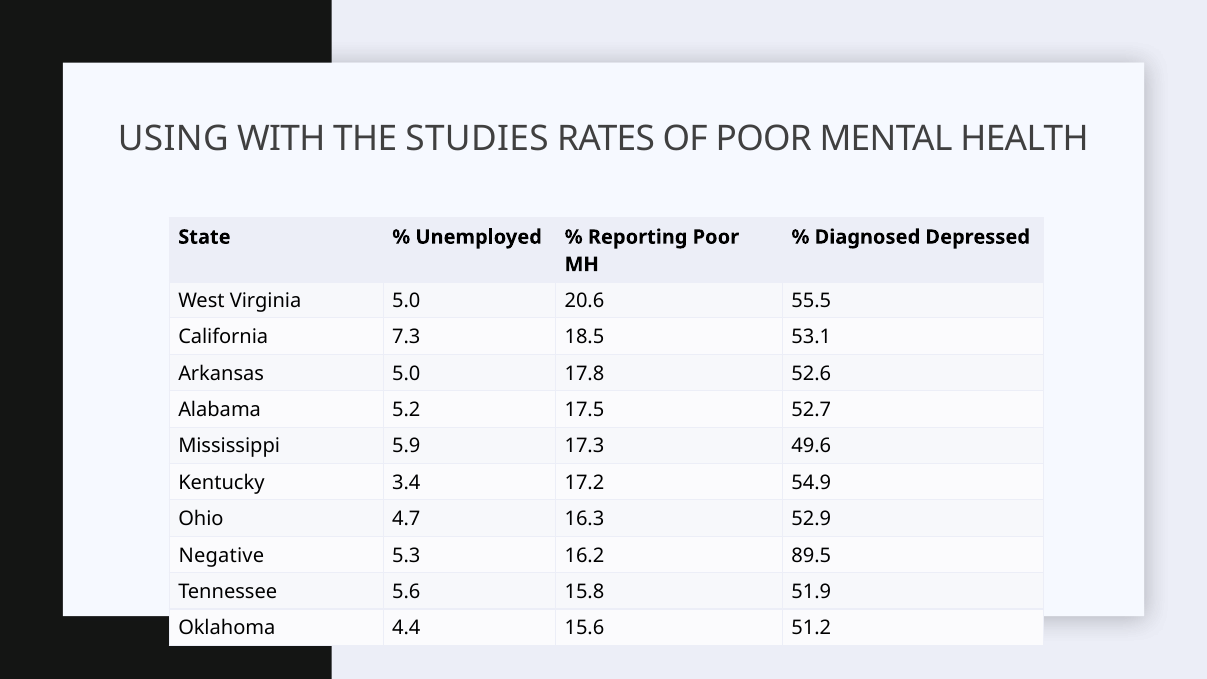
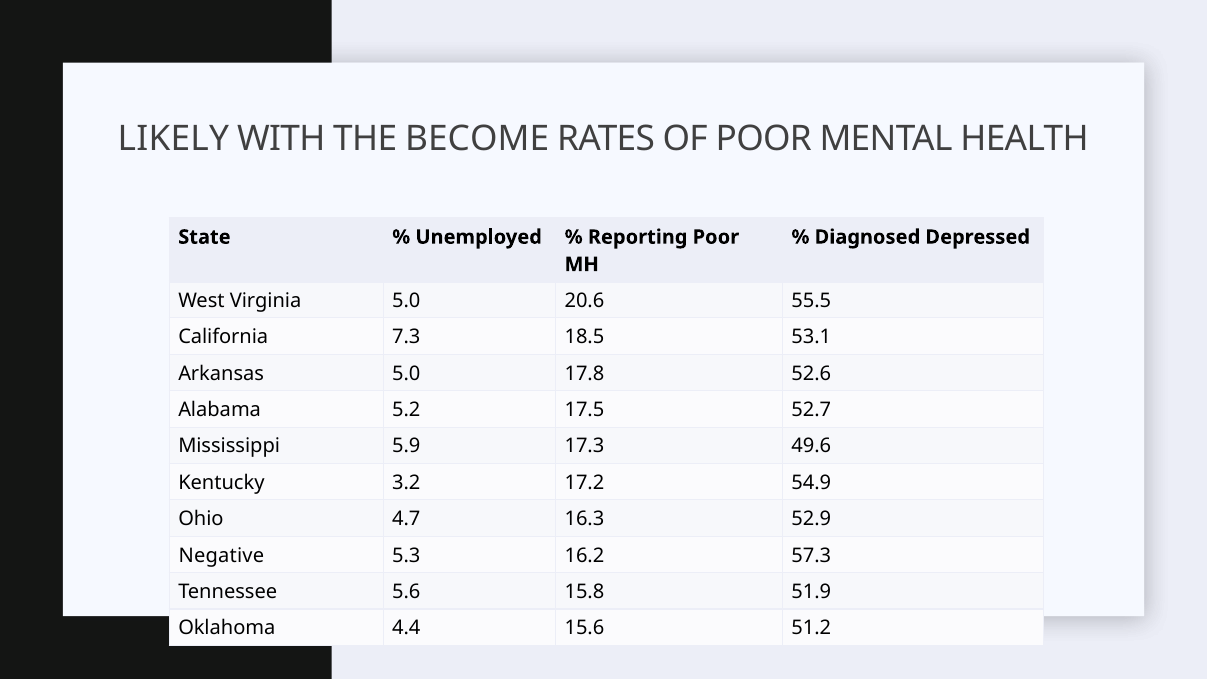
USING: USING -> LIKELY
STUDIES: STUDIES -> BECOME
3.4: 3.4 -> 3.2
89.5: 89.5 -> 57.3
